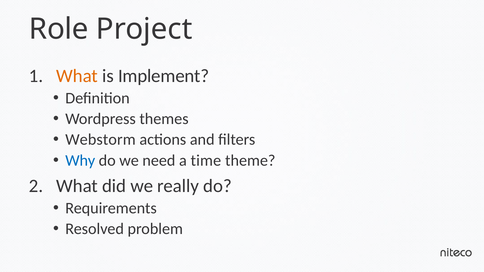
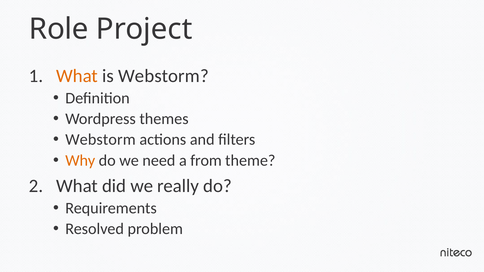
is Implement: Implement -> Webstorm
Why colour: blue -> orange
time: time -> from
